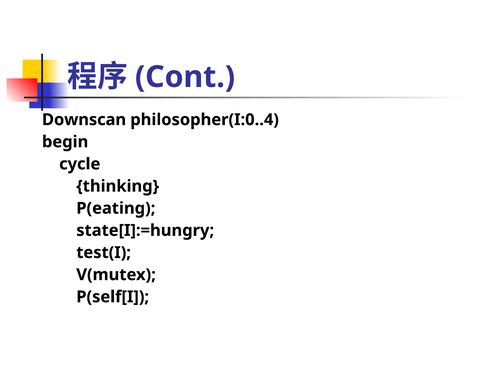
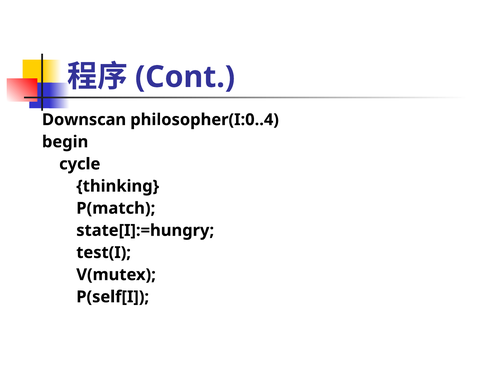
P(eating: P(eating -> P(match
